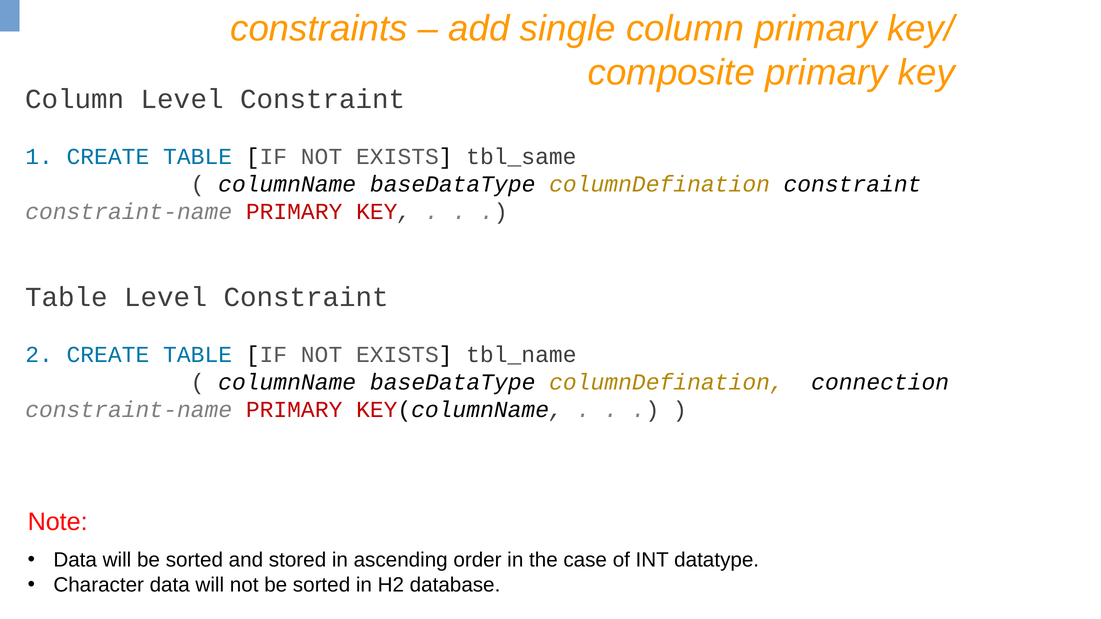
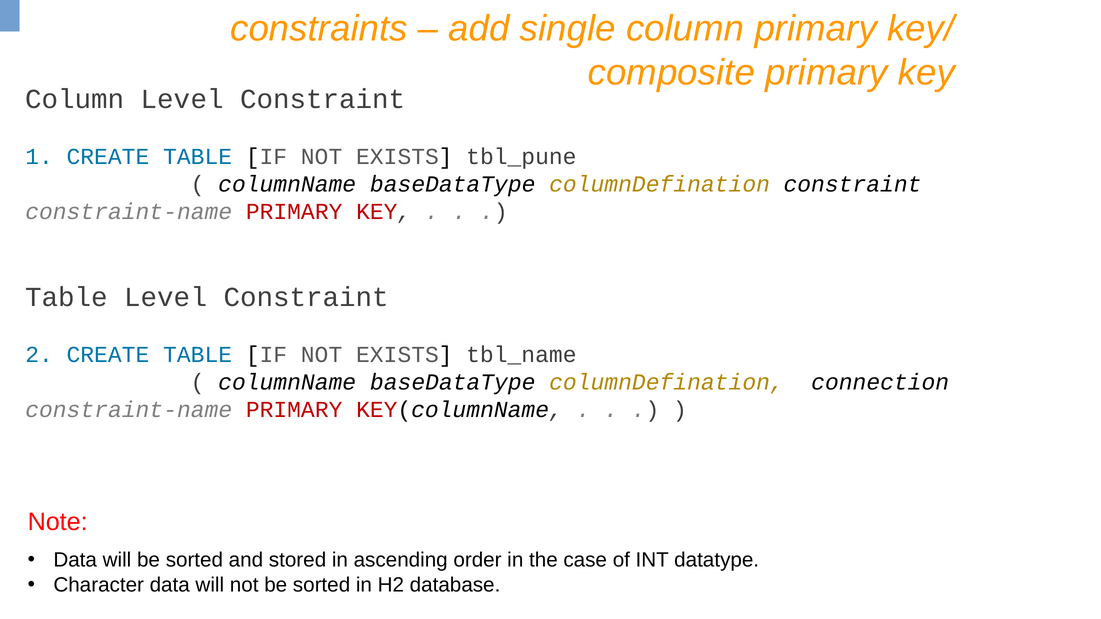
tbl_same: tbl_same -> tbl_pune
